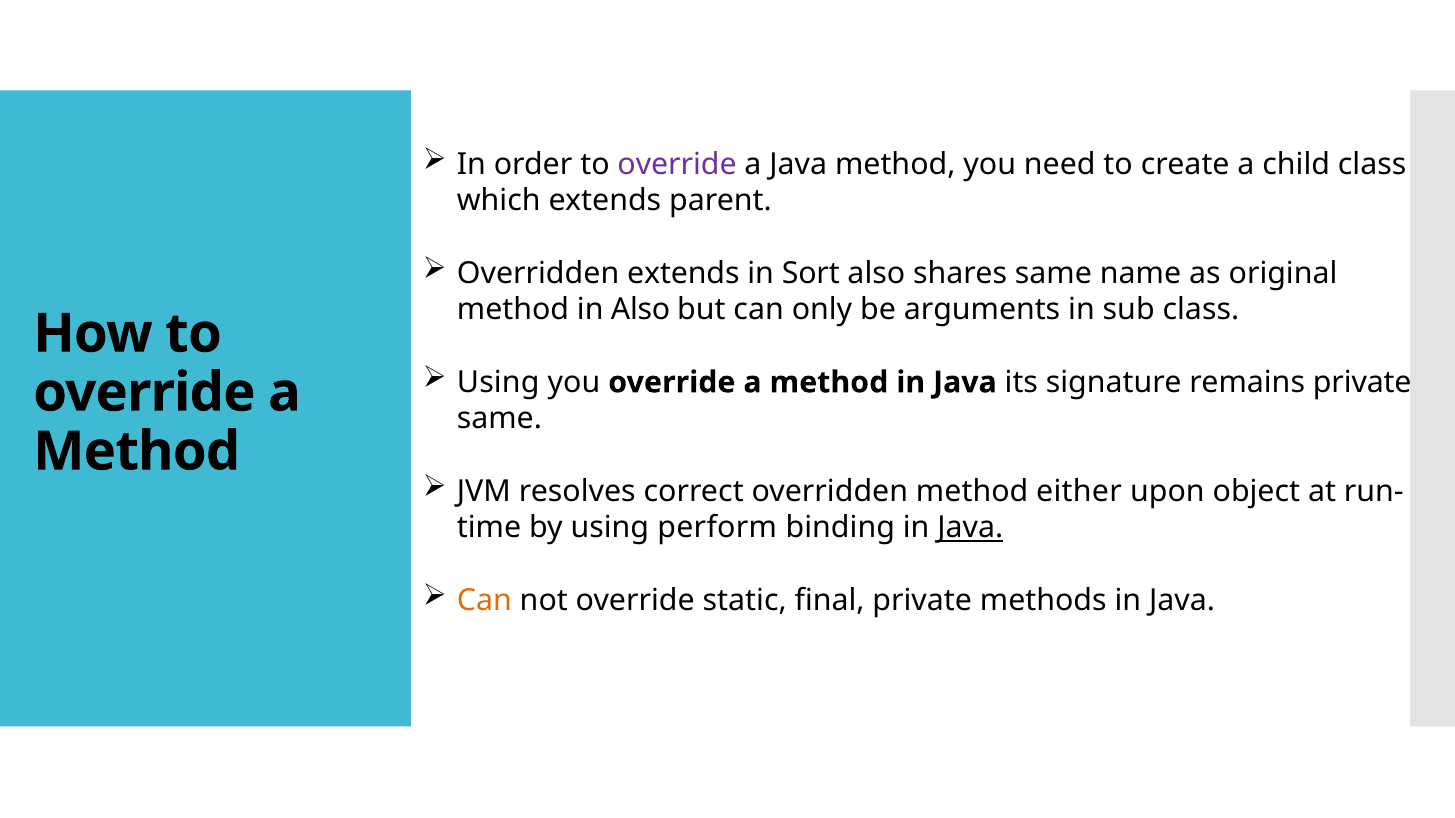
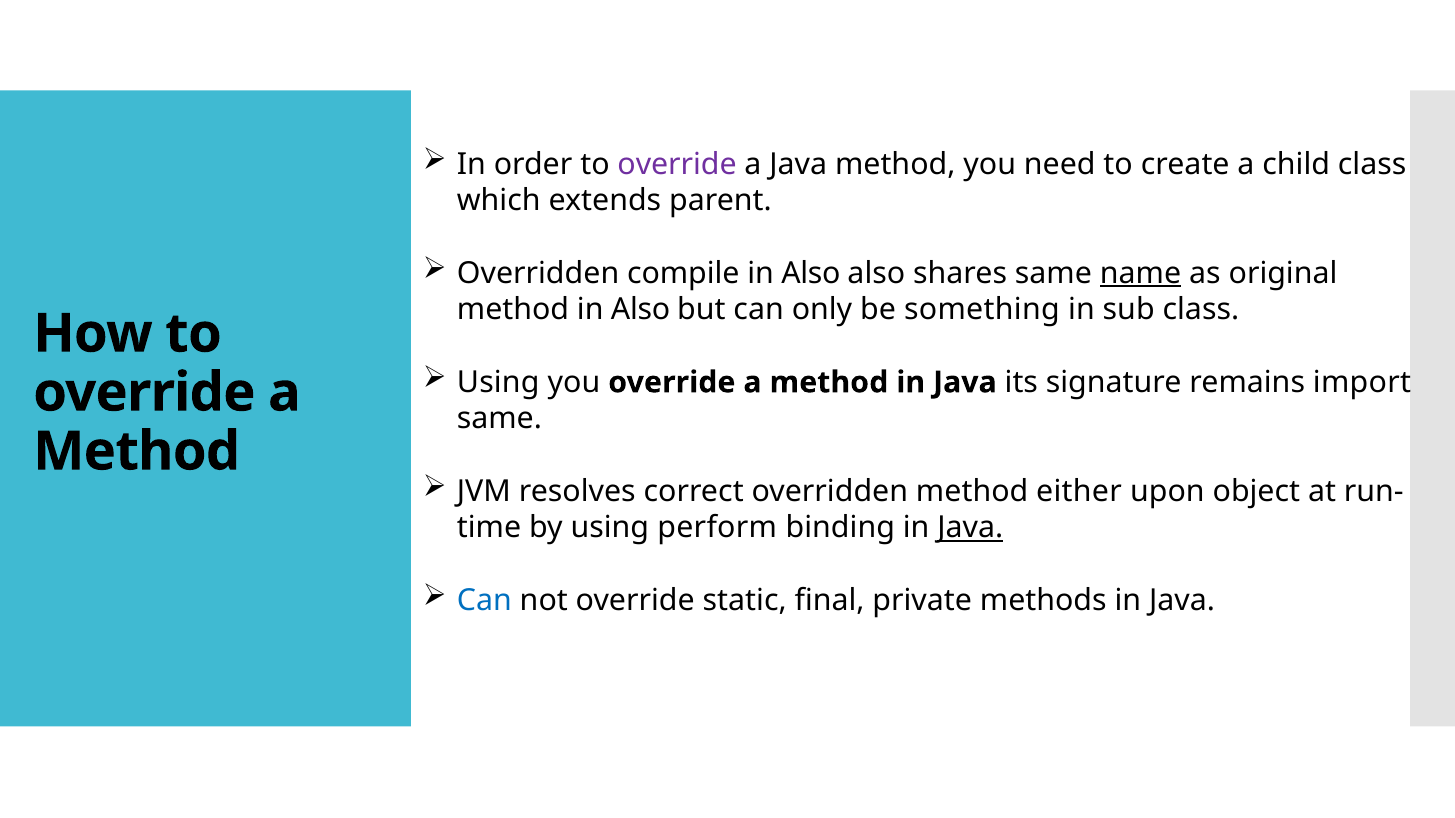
Overridden extends: extends -> compile
Sort at (811, 273): Sort -> Also
name underline: none -> present
arguments: arguments -> something
remains private: private -> import
Can at (484, 601) colour: orange -> blue
